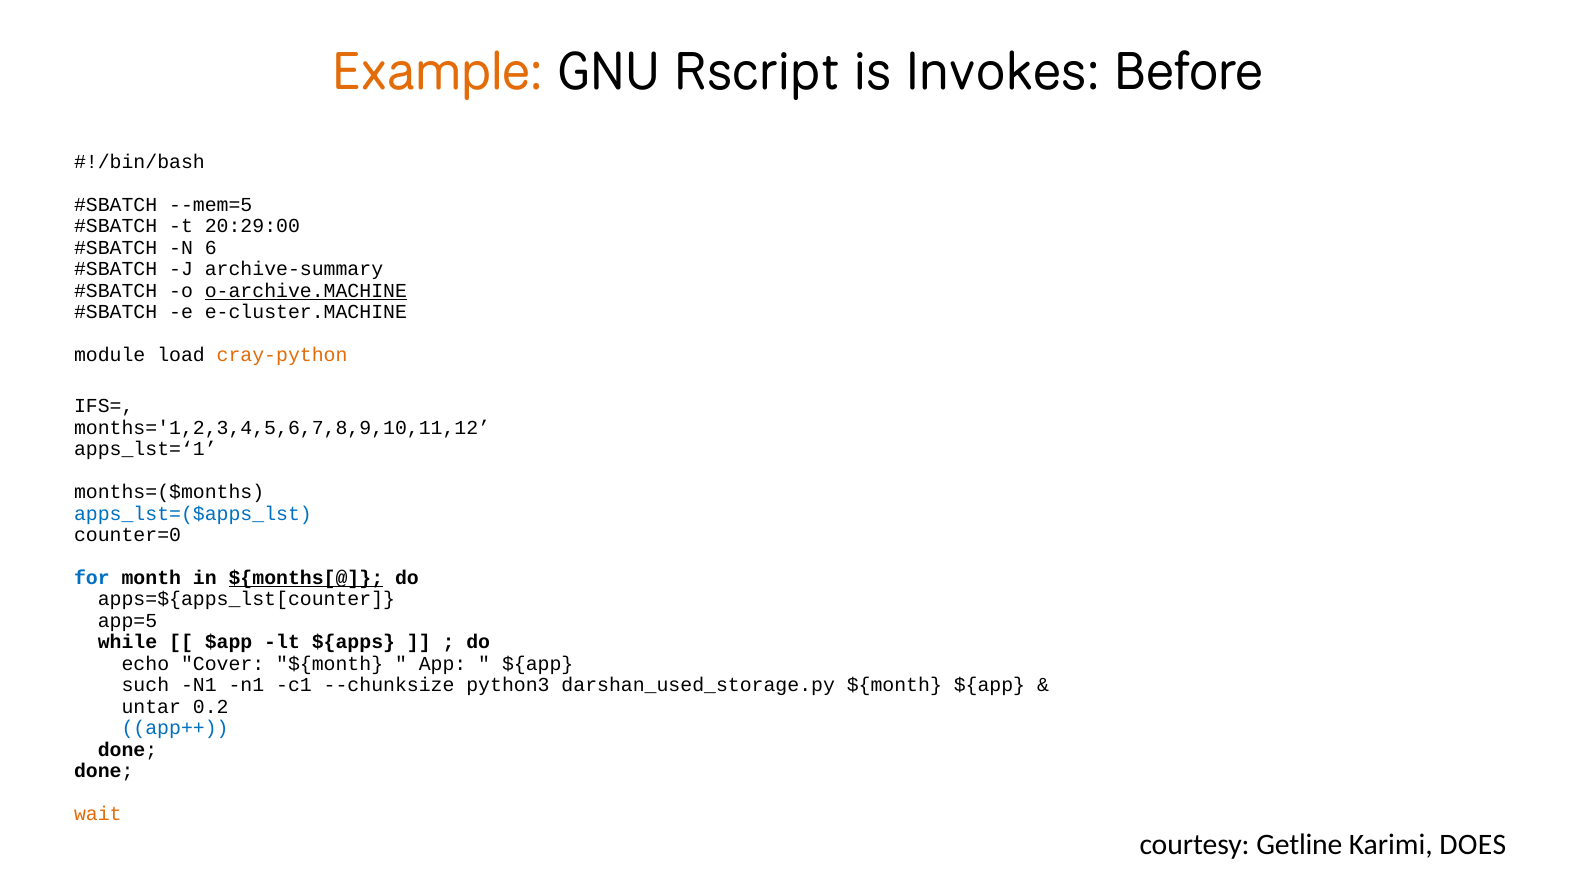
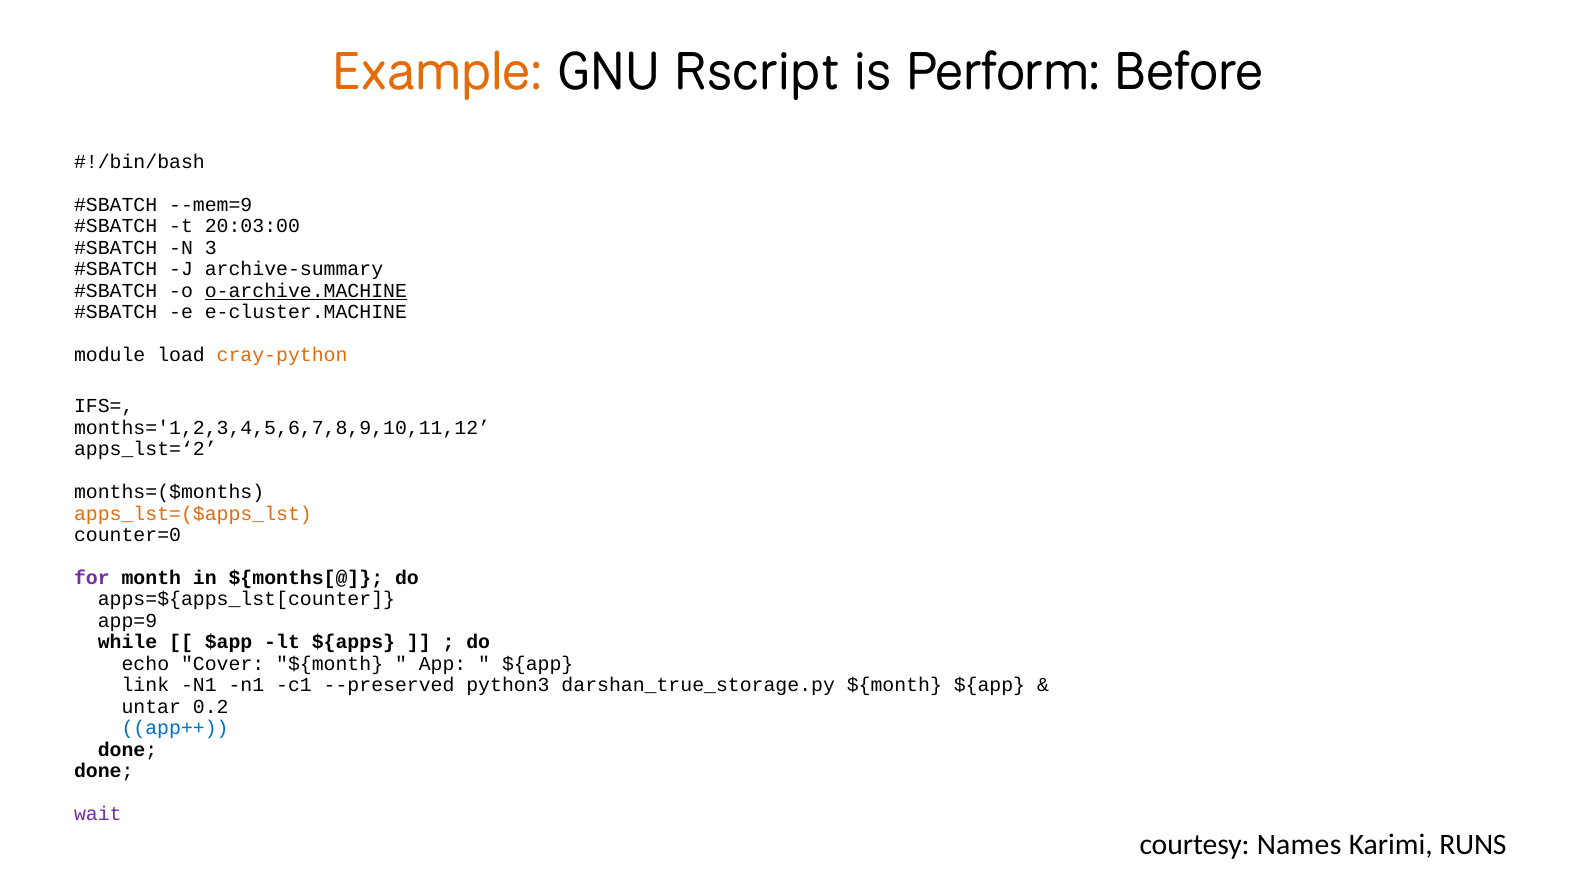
Invokes: Invokes -> Perform
--mem=5: --mem=5 -> --mem=9
20:29:00: 20:29:00 -> 20:03:00
6: 6 -> 3
apps_lst=‘1: apps_lst=‘1 -> apps_lst=‘2
apps_lst=($apps_lst colour: blue -> orange
for colour: blue -> purple
${months[@ underline: present -> none
app=5: app=5 -> app=9
such: such -> link
--chunksize: --chunksize -> --preserved
darshan_used_storage.py: darshan_used_storage.py -> darshan_true_storage.py
wait colour: orange -> purple
Getline: Getline -> Names
DOES: DOES -> RUNS
